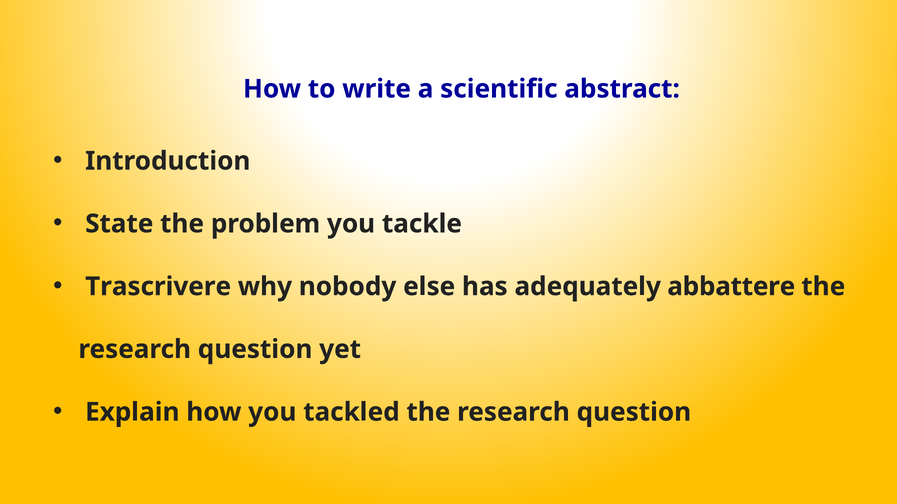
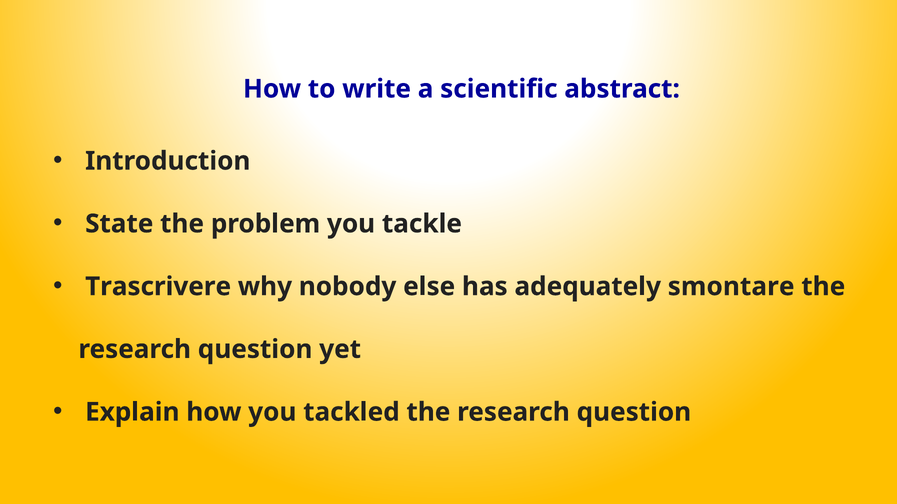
abbattere: abbattere -> smontare
